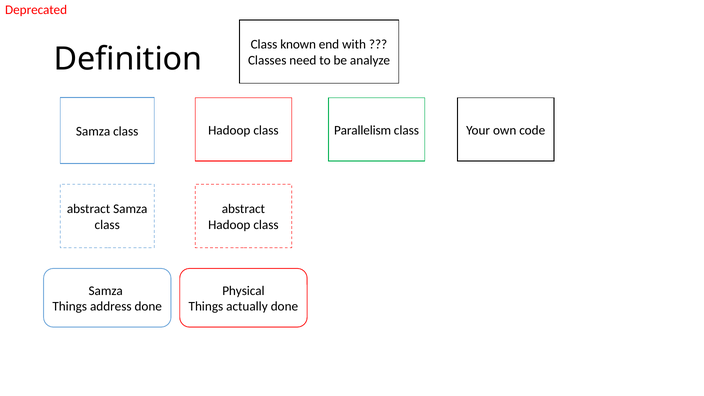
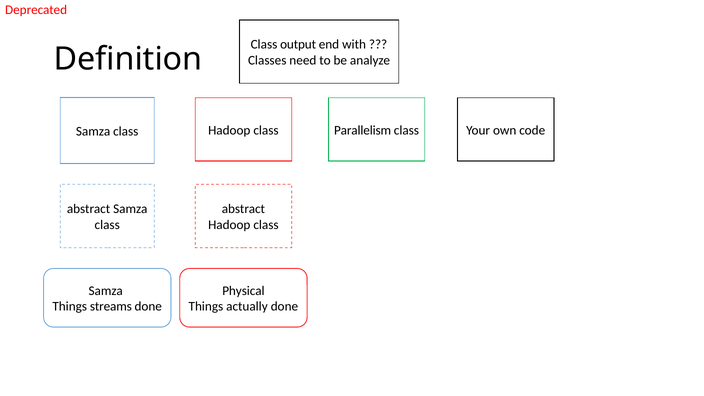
known: known -> output
address: address -> streams
